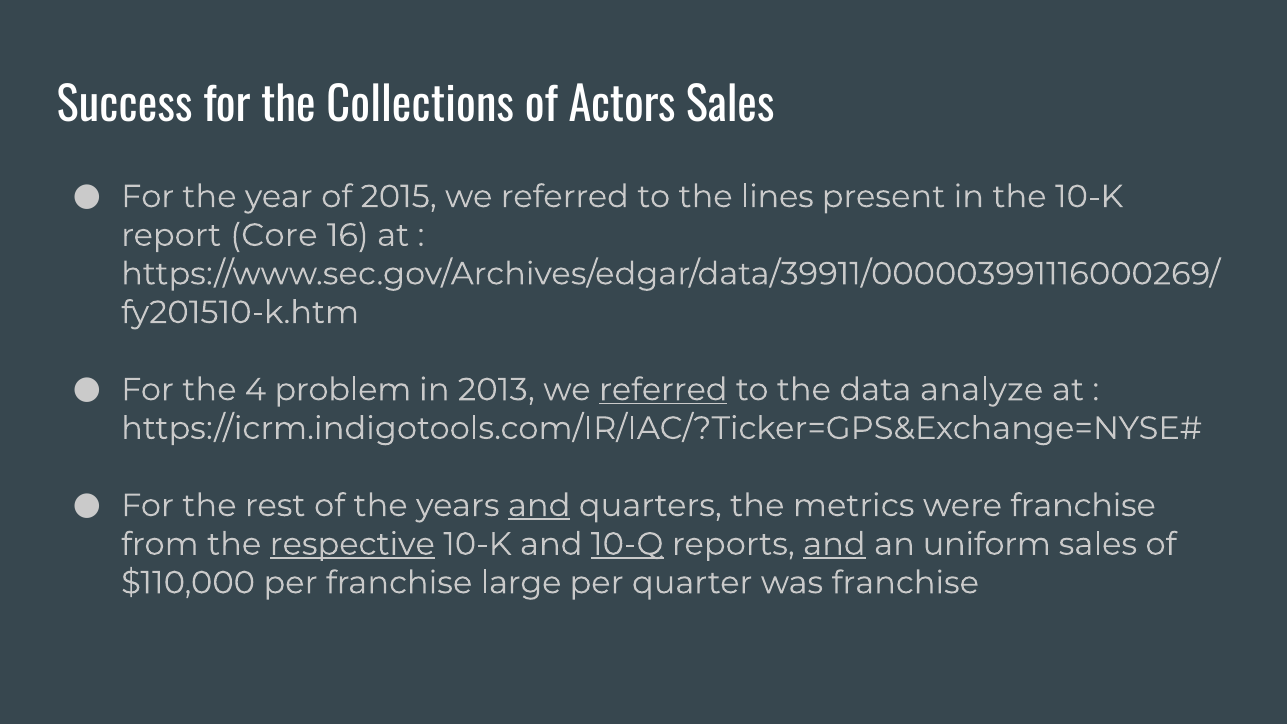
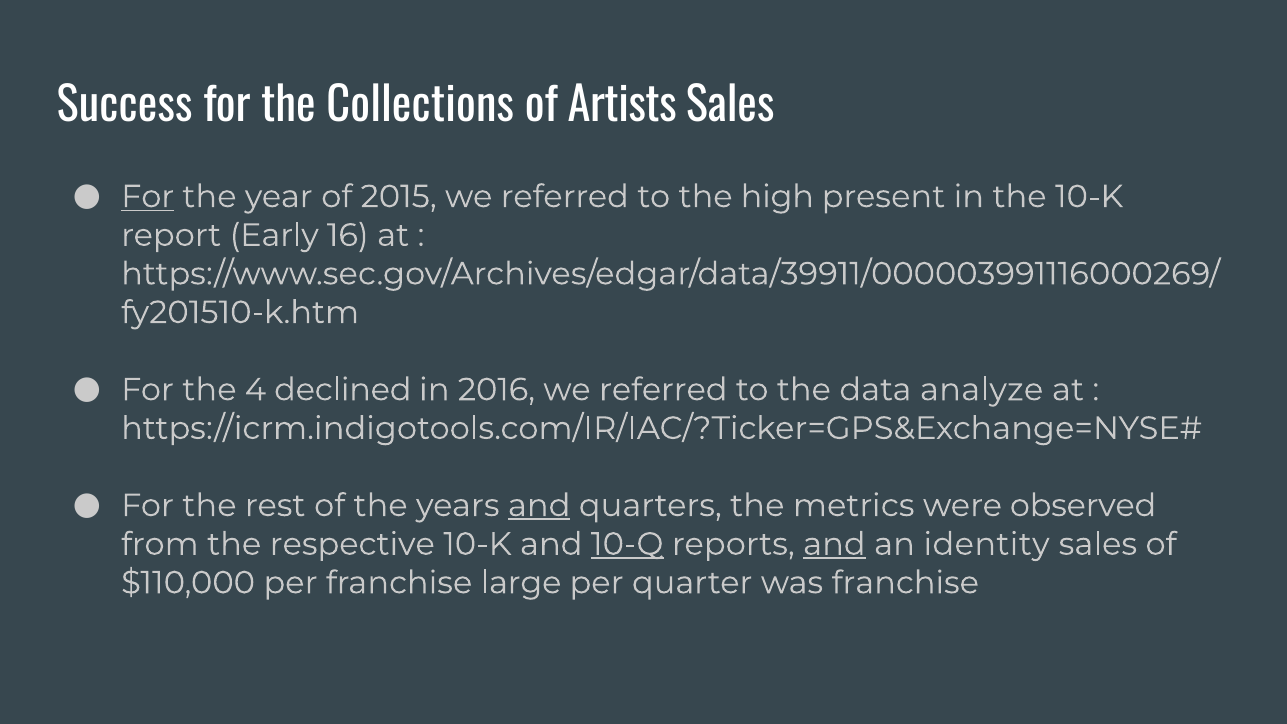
Actors: Actors -> Artists
For at (148, 197) underline: none -> present
lines: lines -> high
Core: Core -> Early
problem: problem -> declined
2013: 2013 -> 2016
referred at (663, 390) underline: present -> none
were franchise: franchise -> observed
respective underline: present -> none
uniform: uniform -> identity
